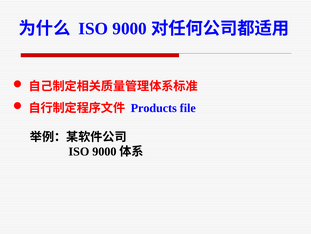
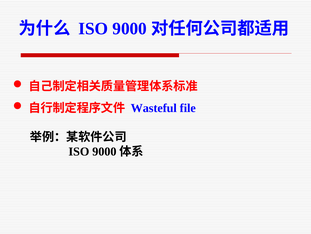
Products: Products -> Wasteful
